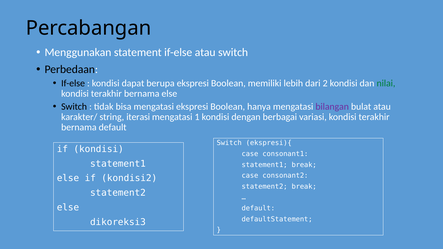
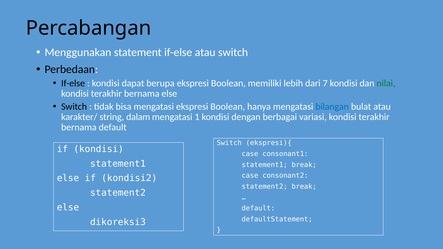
2: 2 -> 7
bilangan colour: purple -> blue
iterasi: iterasi -> dalam
